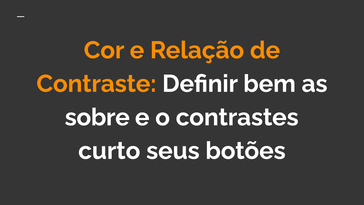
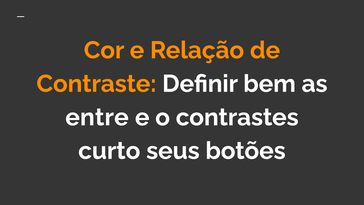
sobre: sobre -> entre
